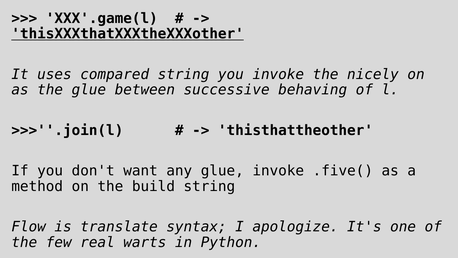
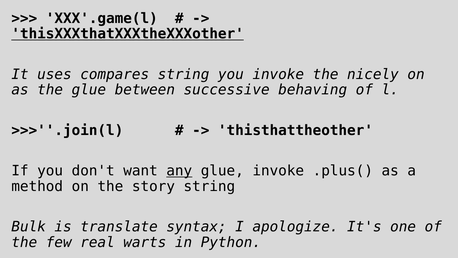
compared: compared -> compares
any underline: none -> present
.five(: .five( -> .plus(
build: build -> story
Flow: Flow -> Bulk
